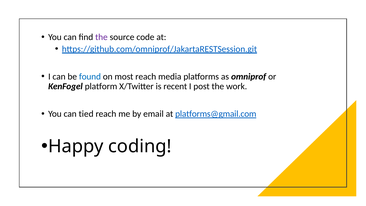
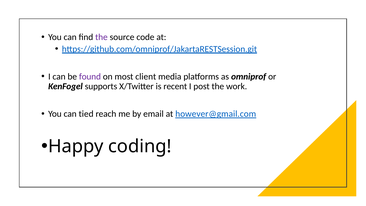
found colour: blue -> purple
most reach: reach -> client
platform: platform -> supports
platforms@gmail.com: platforms@gmail.com -> however@gmail.com
